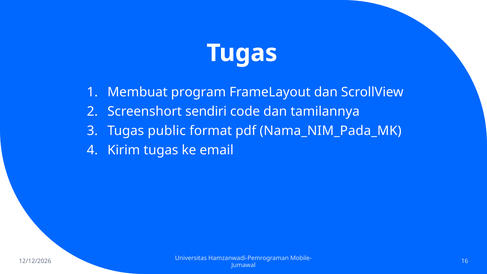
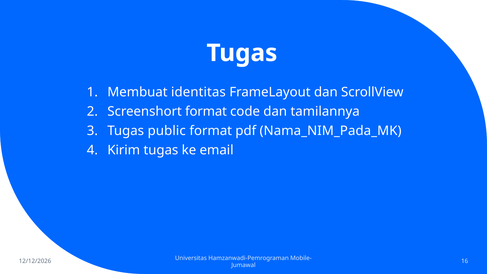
program: program -> identitas
Screenshort sendiri: sendiri -> format
